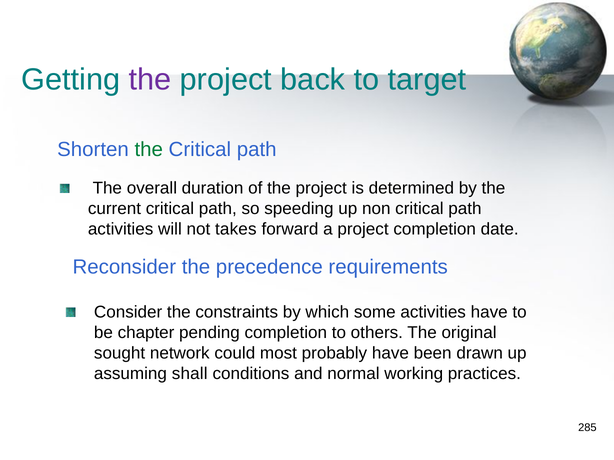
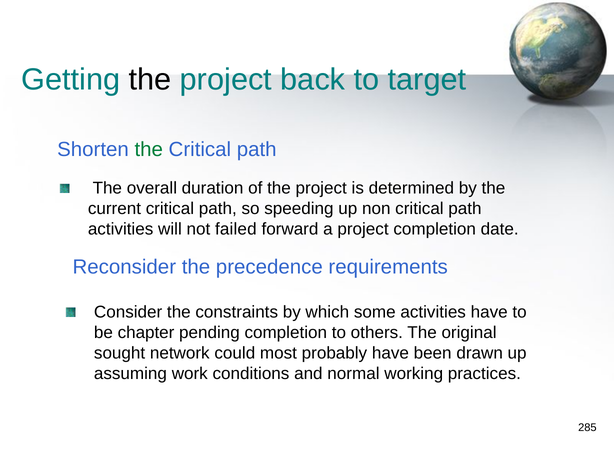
the at (150, 80) colour: purple -> black
takes: takes -> failed
shall: shall -> work
